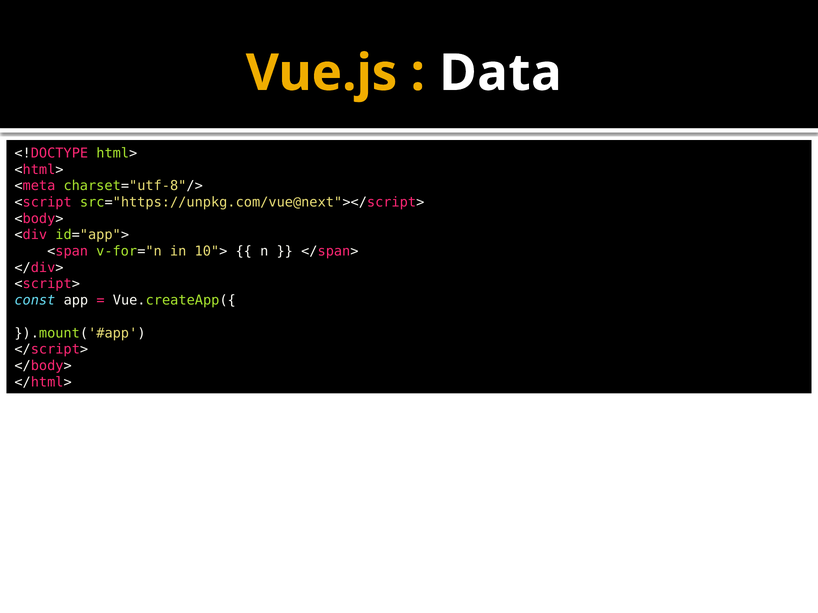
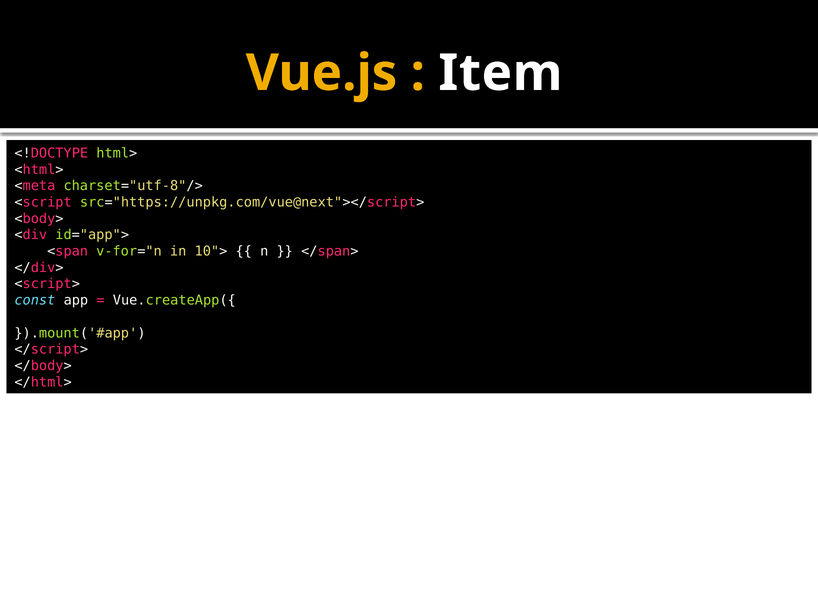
Data: Data -> Item
